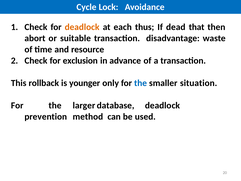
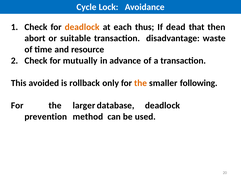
exclusion: exclusion -> mutually
rollback: rollback -> avoided
younger: younger -> rollback
the at (141, 83) colour: blue -> orange
situation: situation -> following
